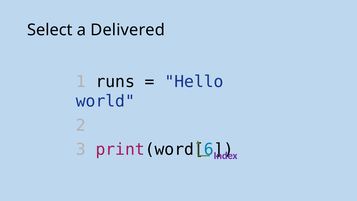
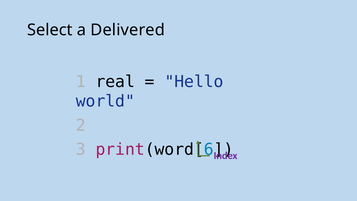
runs: runs -> real
